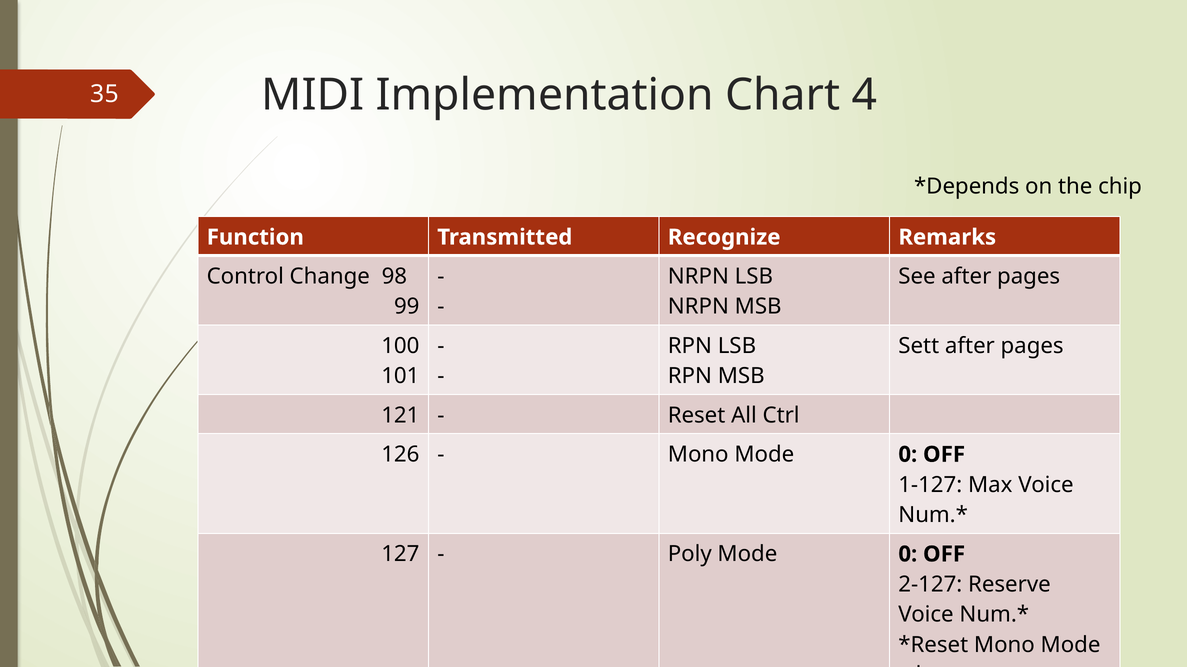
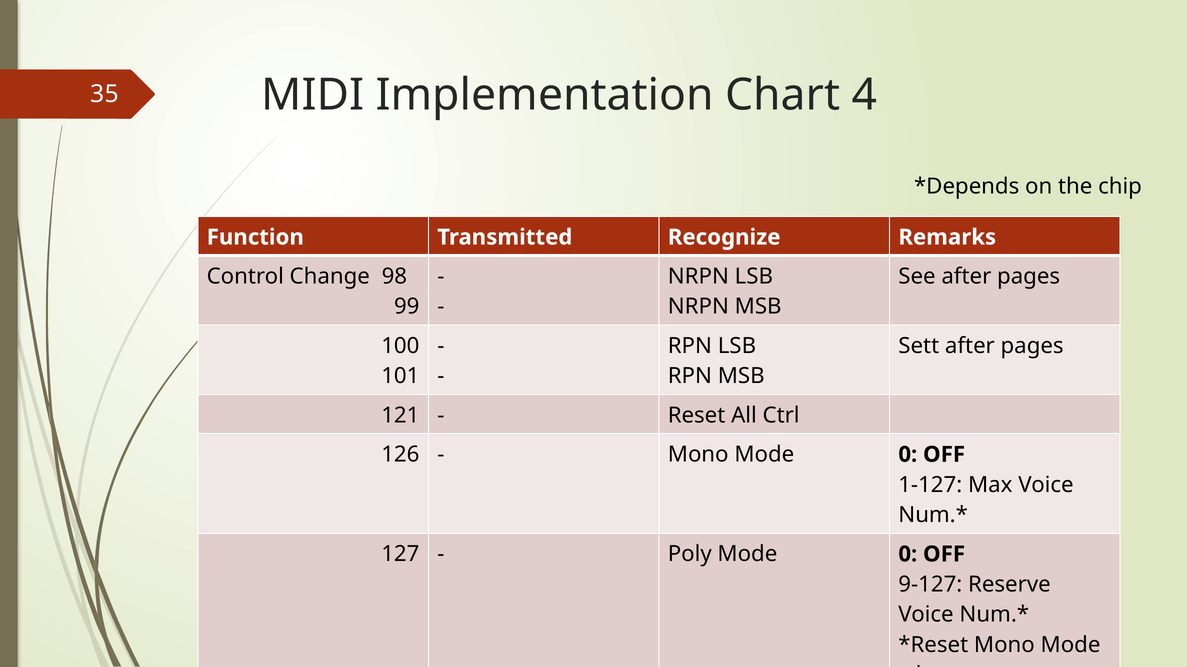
2-127: 2-127 -> 9-127
